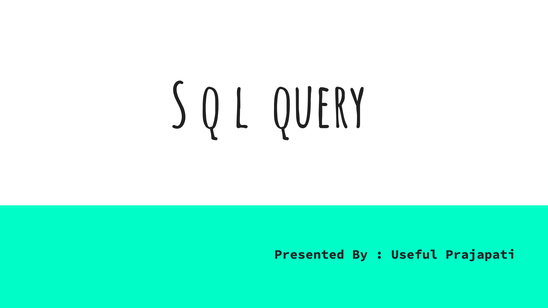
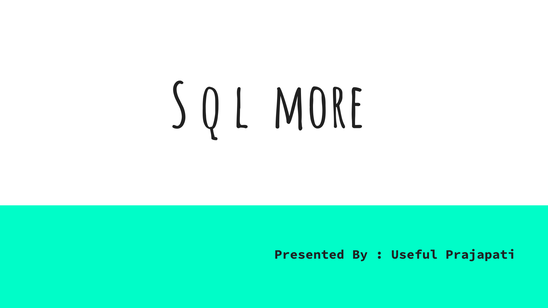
query: query -> more
